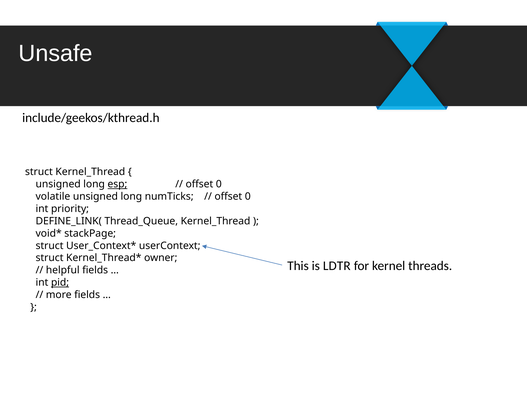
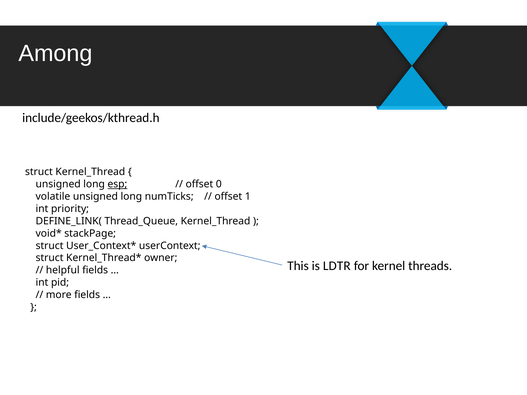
Unsafe: Unsafe -> Among
0 at (248, 197): 0 -> 1
pid underline: present -> none
